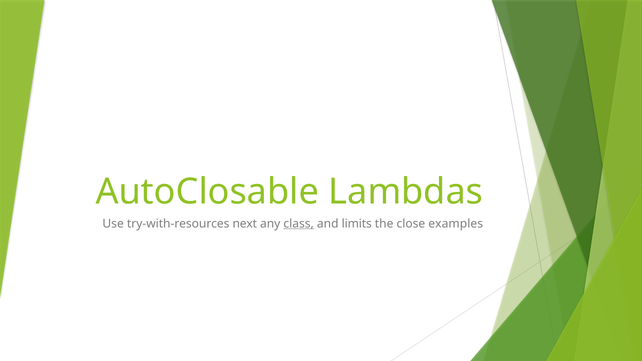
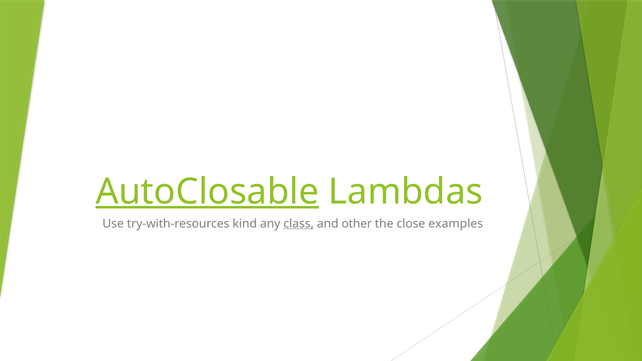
AutoClosable underline: none -> present
next: next -> kind
limits: limits -> other
